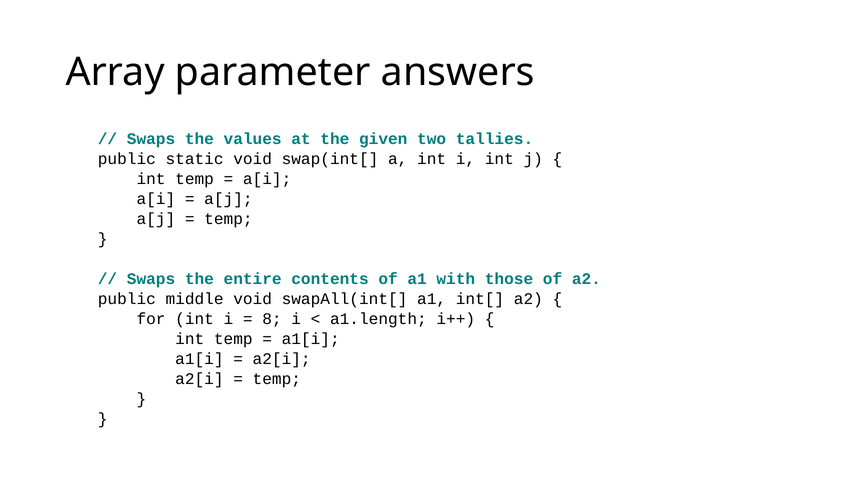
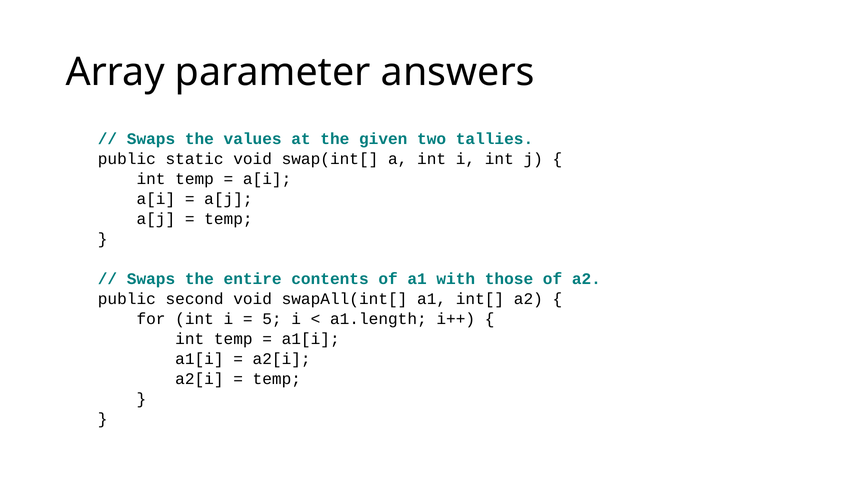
middle: middle -> second
8: 8 -> 5
